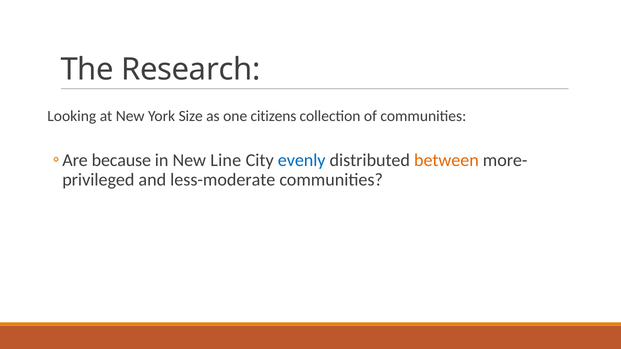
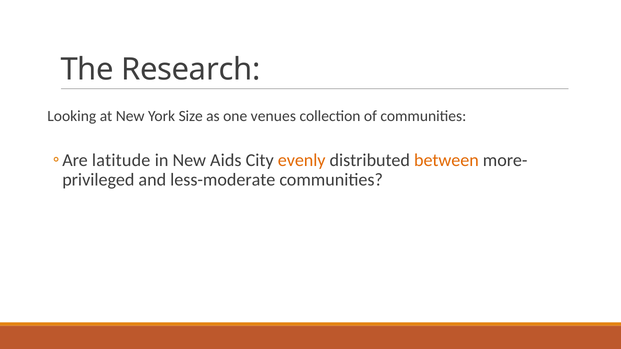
citizens: citizens -> venues
because: because -> latitude
Line: Line -> Aids
evenly colour: blue -> orange
